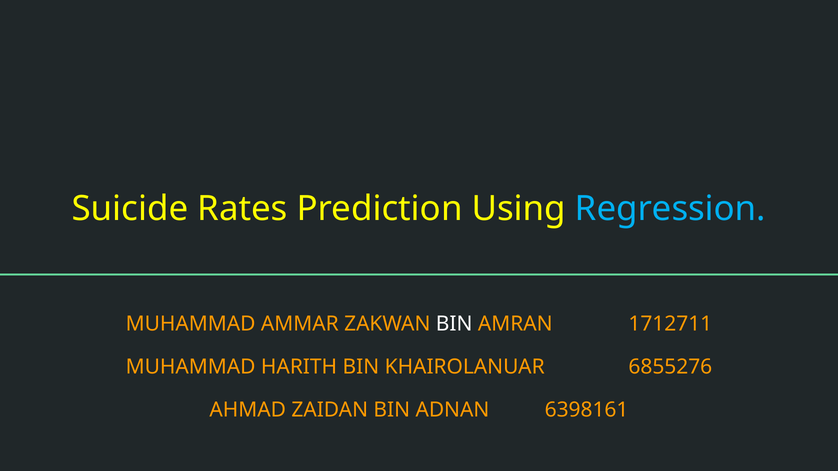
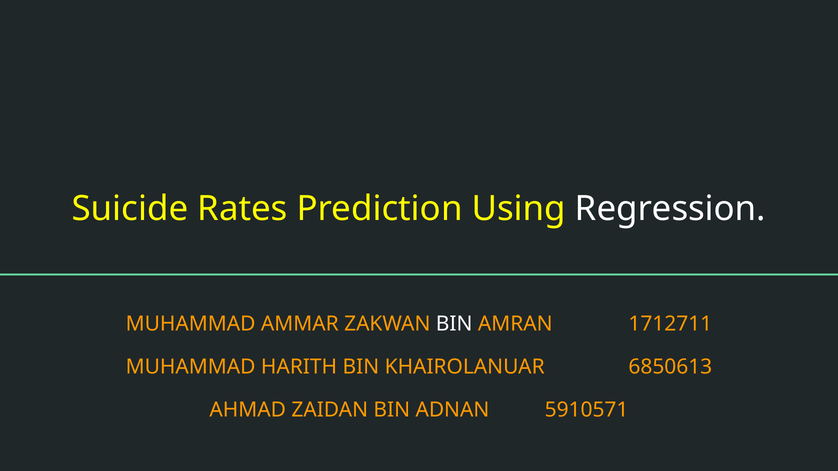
Regression colour: light blue -> white
6855276: 6855276 -> 6850613
6398161: 6398161 -> 5910571
